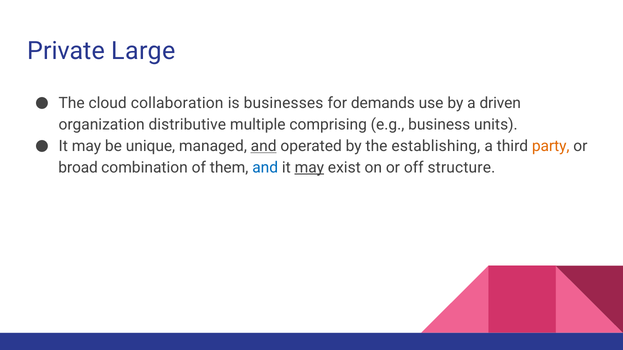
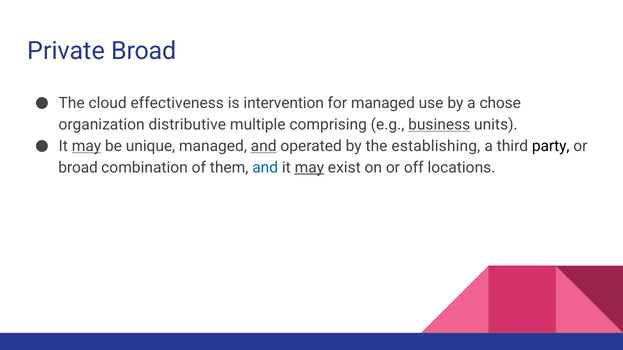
Private Large: Large -> Broad
collaboration: collaboration -> effectiveness
businesses: businesses -> intervention
for demands: demands -> managed
driven: driven -> chose
business underline: none -> present
may at (86, 146) underline: none -> present
party colour: orange -> black
structure: structure -> locations
